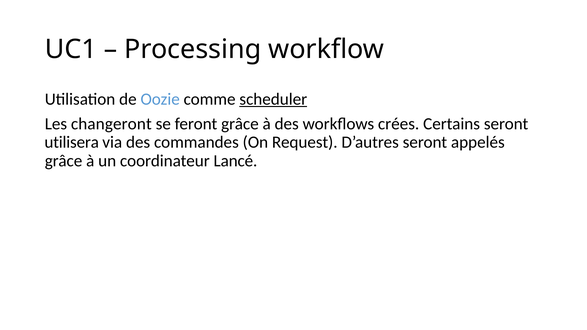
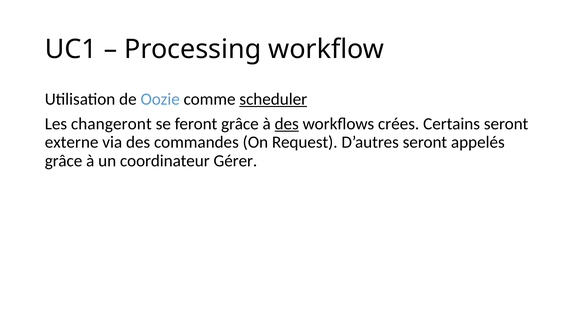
des at (287, 124) underline: none -> present
utilisera: utilisera -> externe
Lancé: Lancé -> Gérer
